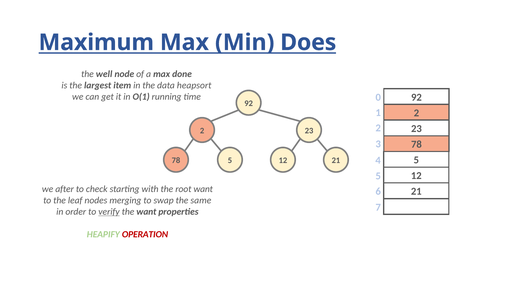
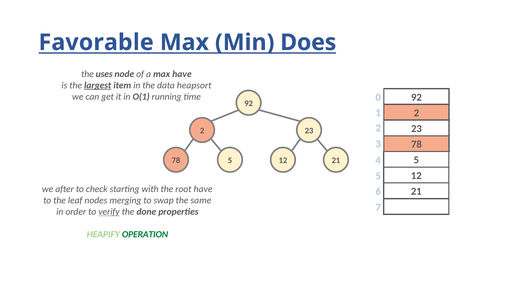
Maximum: Maximum -> Favorable
well: well -> uses
max done: done -> have
largest underline: none -> present
root want: want -> have
the want: want -> done
OPERATION colour: red -> green
